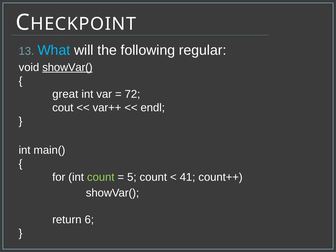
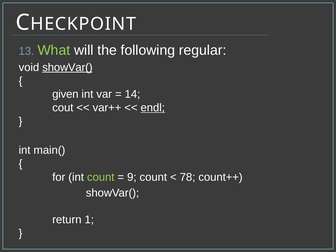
What colour: light blue -> light green
great: great -> given
72: 72 -> 14
endl underline: none -> present
5: 5 -> 9
41: 41 -> 78
6: 6 -> 1
